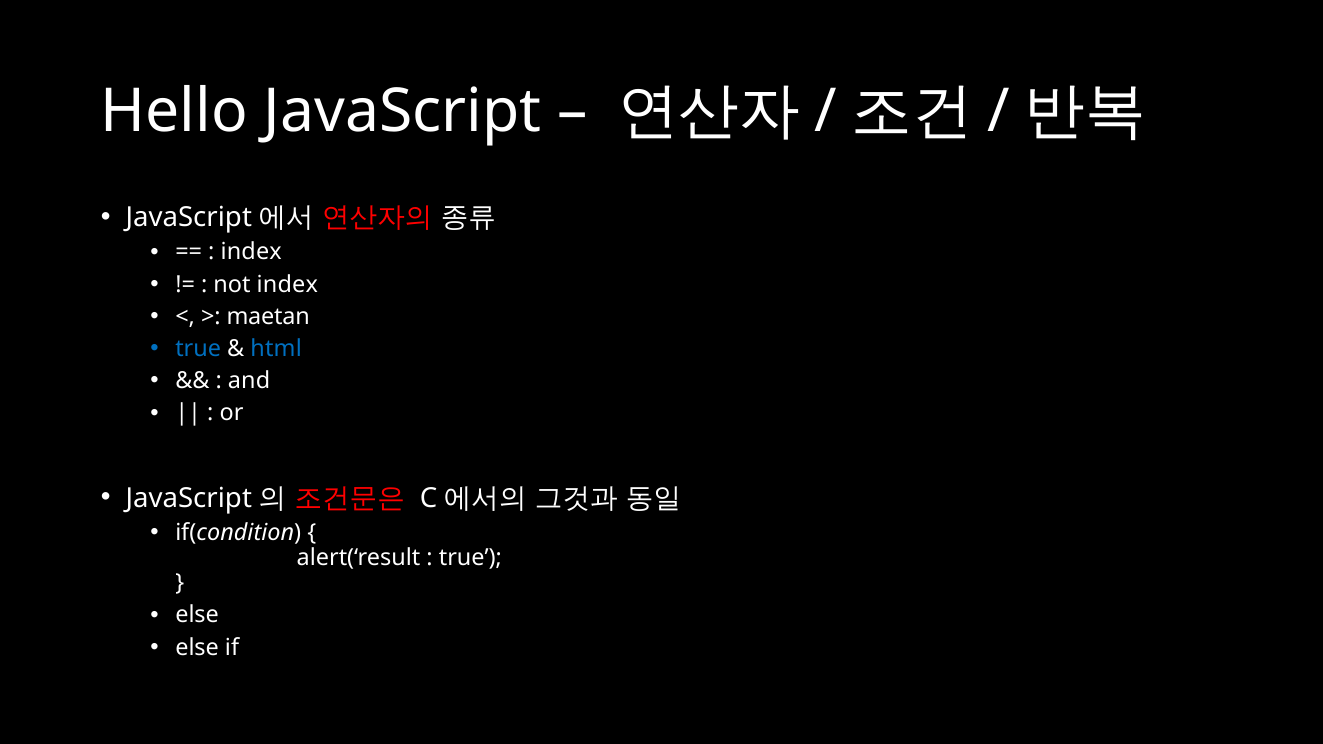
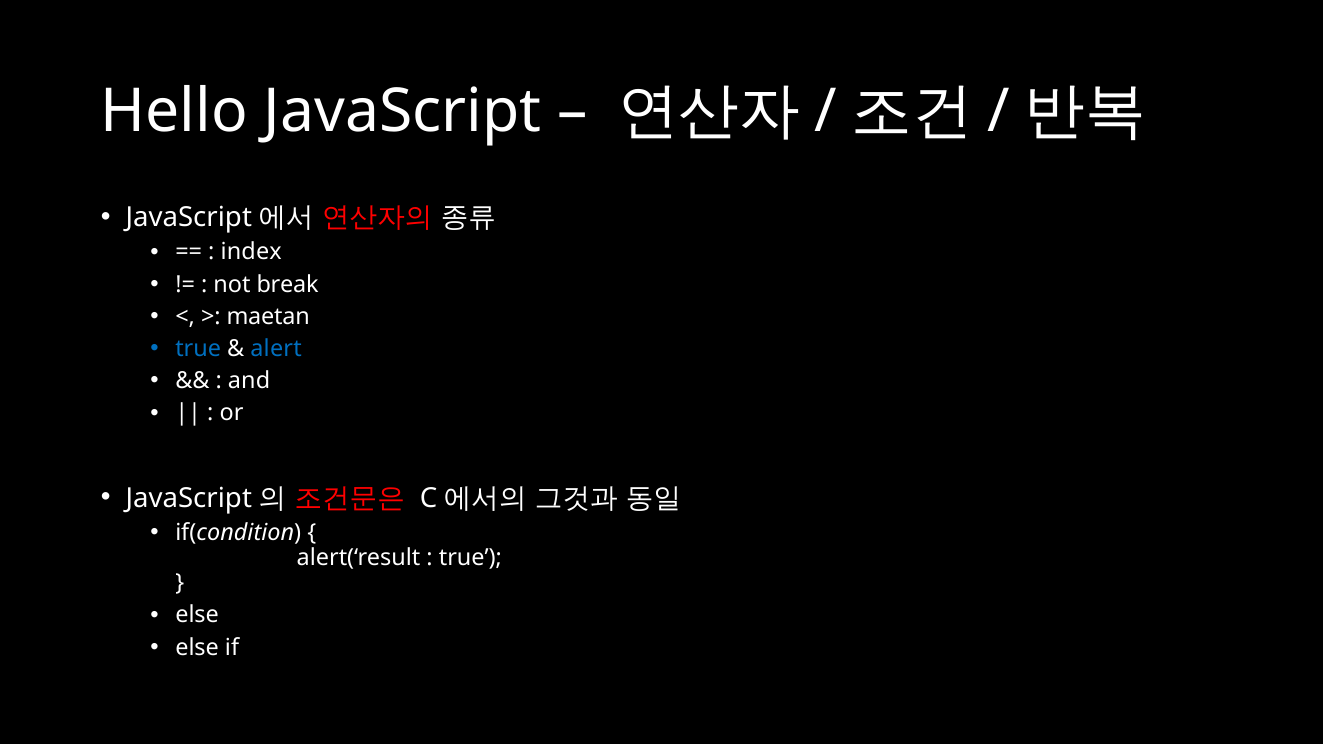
not index: index -> break
html: html -> alert
